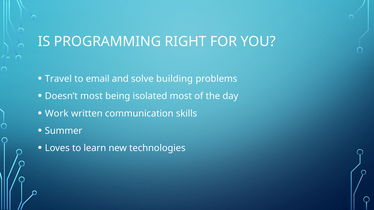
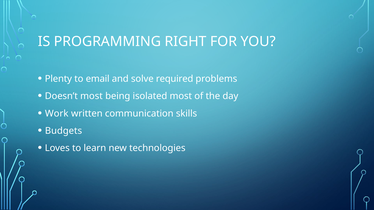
Travel: Travel -> Plenty
building: building -> required
Summer: Summer -> Budgets
